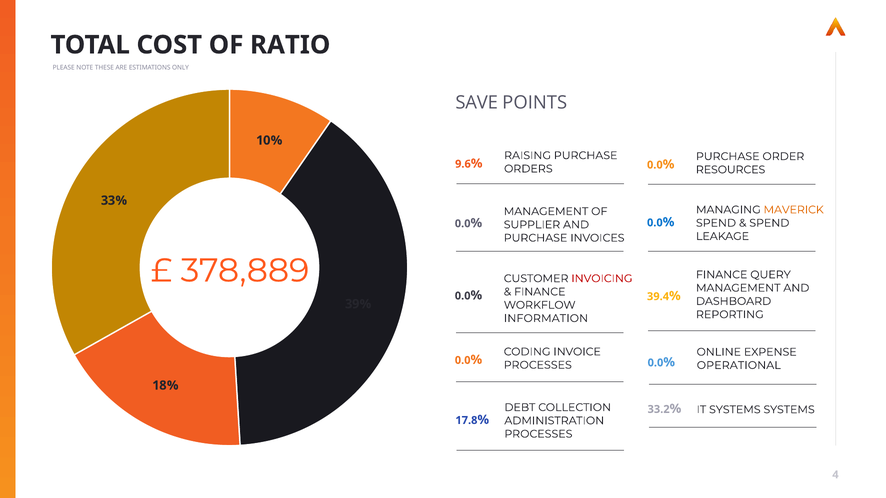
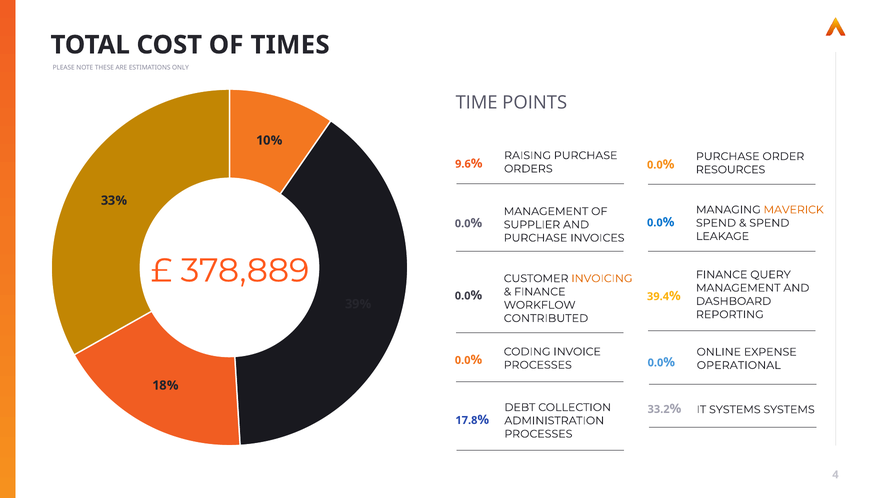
RATIO: RATIO -> TIMES
SAVE: SAVE -> TIME
INVOICING colour: red -> orange
INFORMATION: INFORMATION -> CONTRIBUTED
